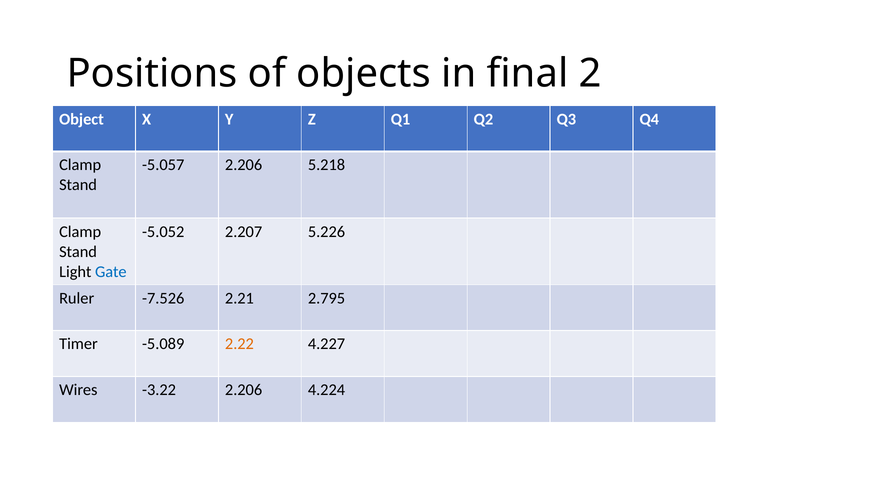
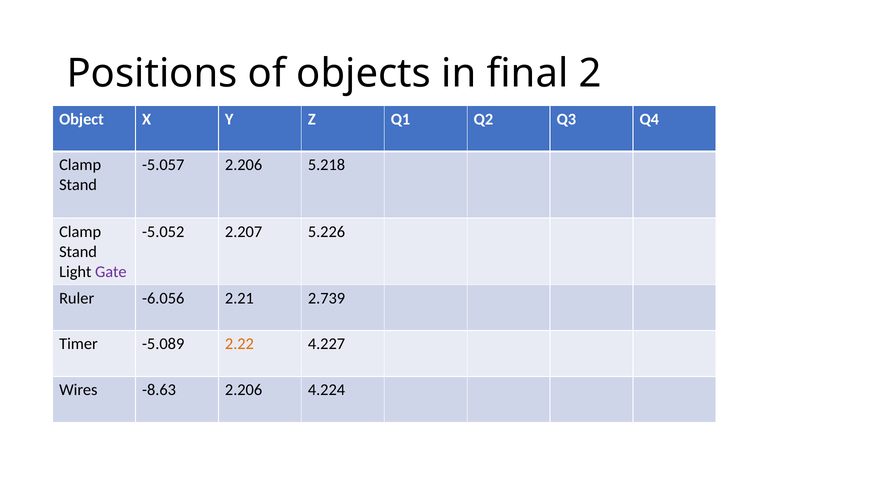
Gate colour: blue -> purple
-7.526: -7.526 -> -6.056
2.795: 2.795 -> 2.739
-3.22: -3.22 -> -8.63
